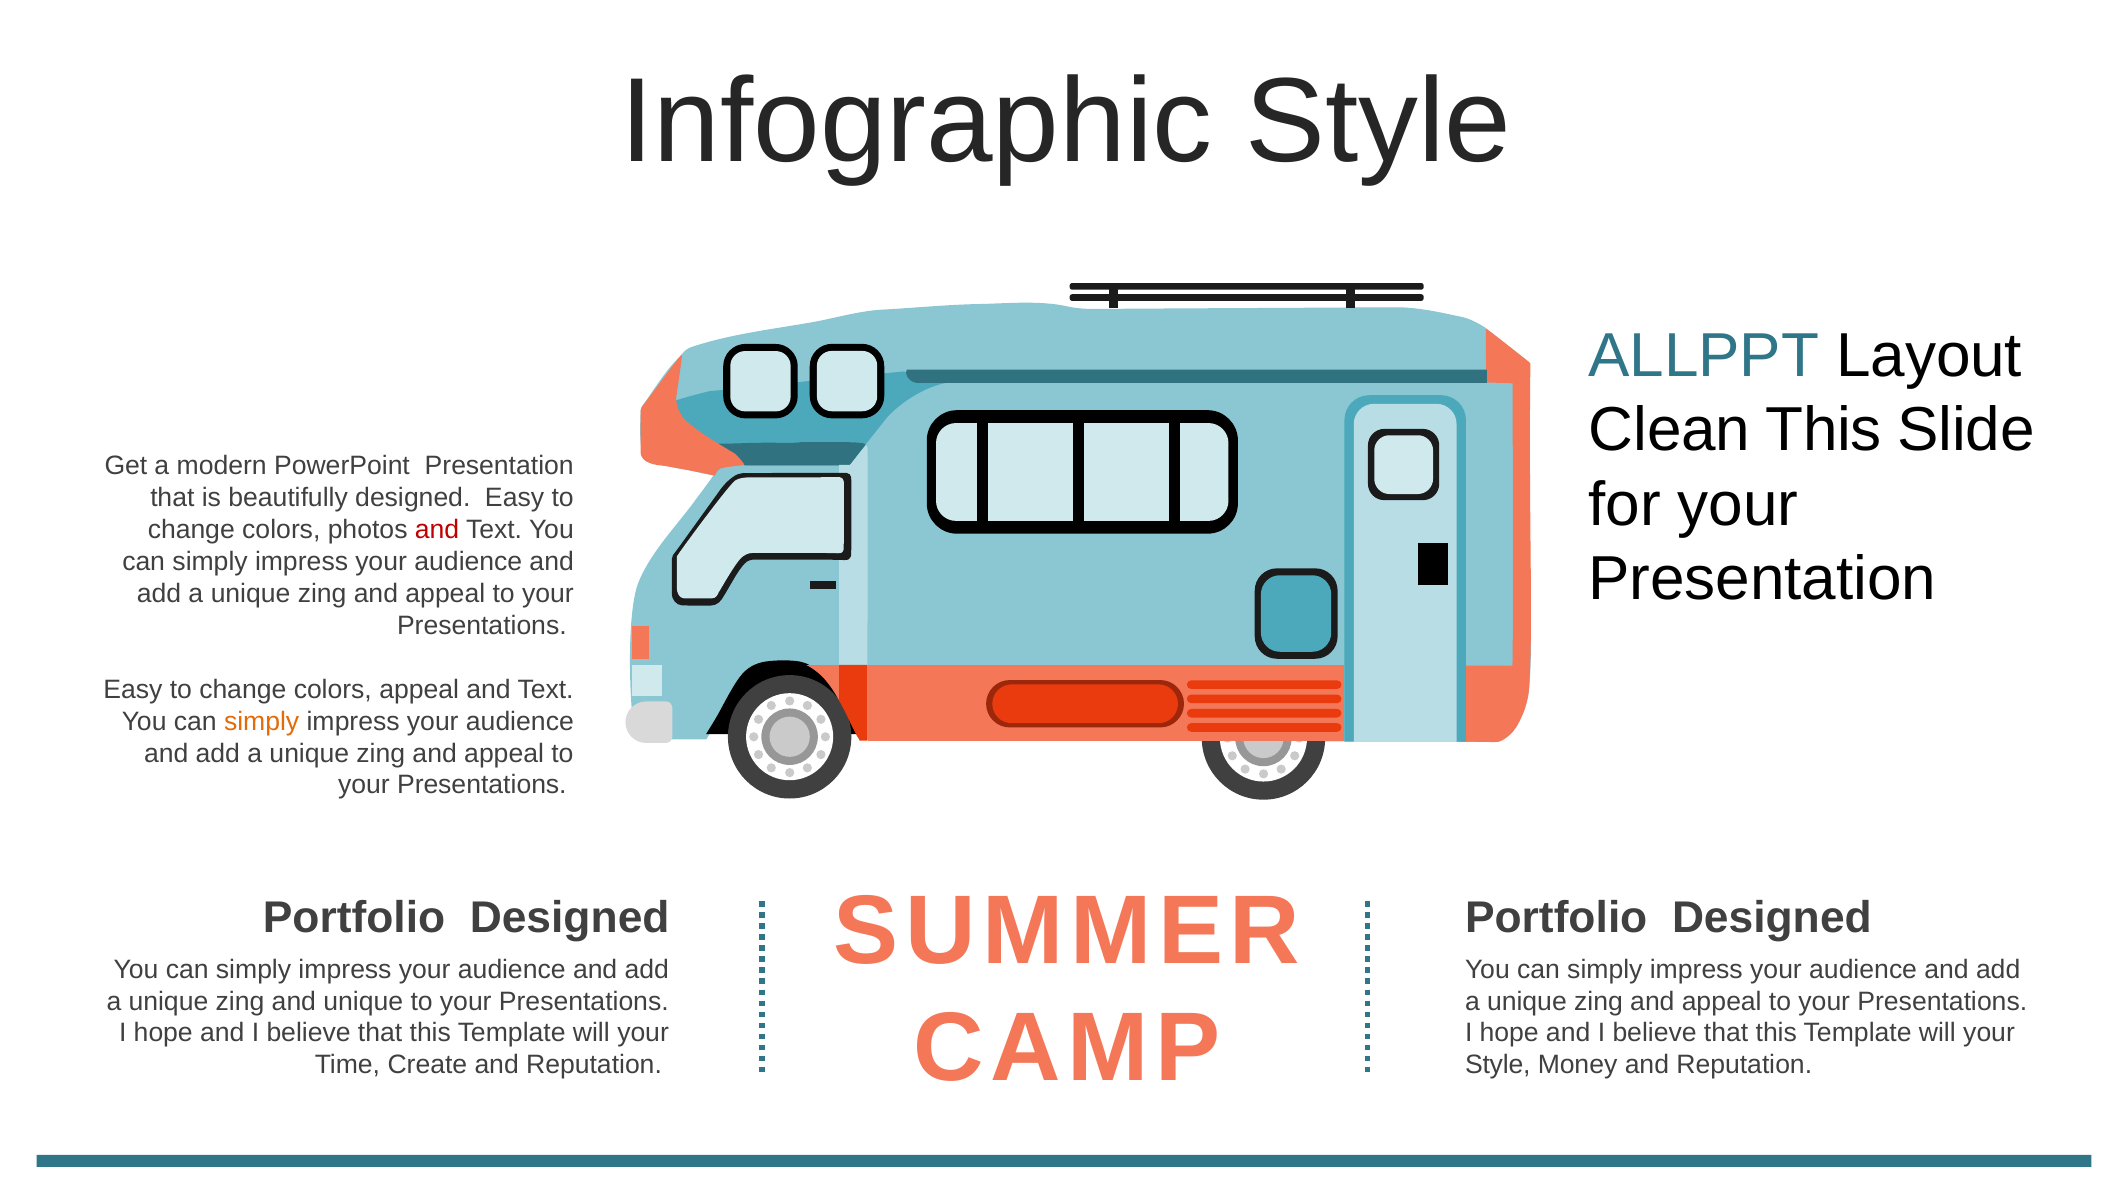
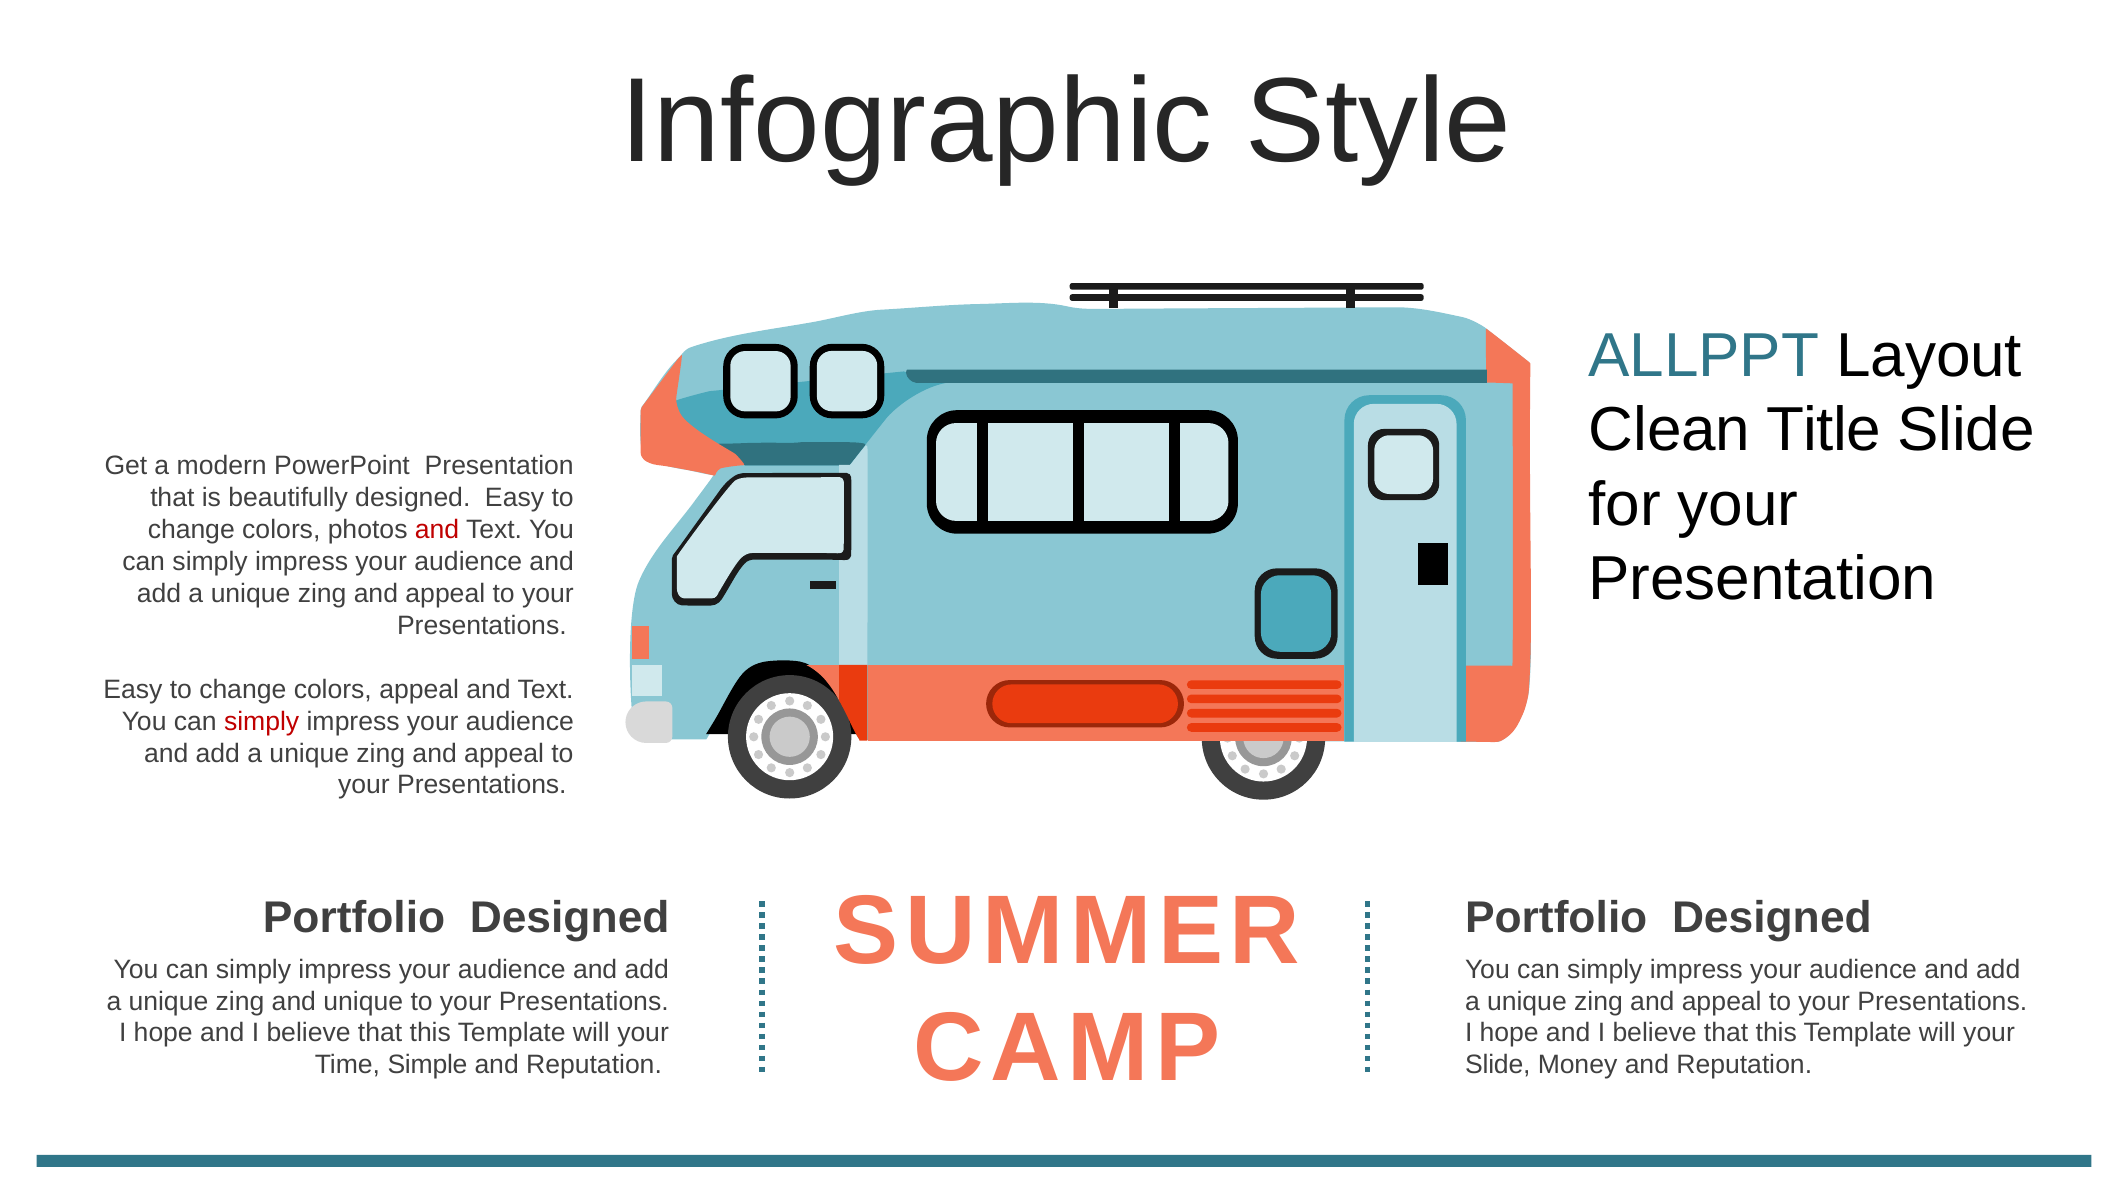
Clean This: This -> Title
simply at (262, 721) colour: orange -> red
Create: Create -> Simple
Style at (1498, 1065): Style -> Slide
